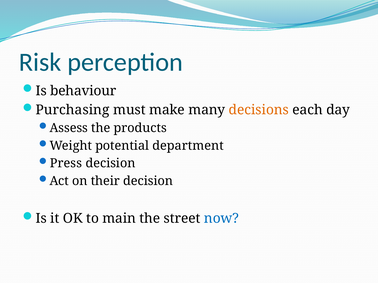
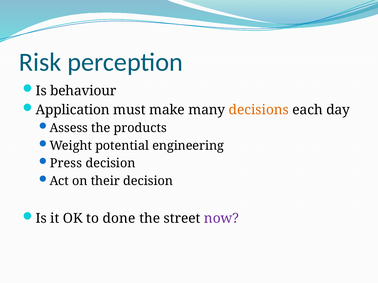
Purchasing: Purchasing -> Application
department: department -> engineering
main: main -> done
now colour: blue -> purple
